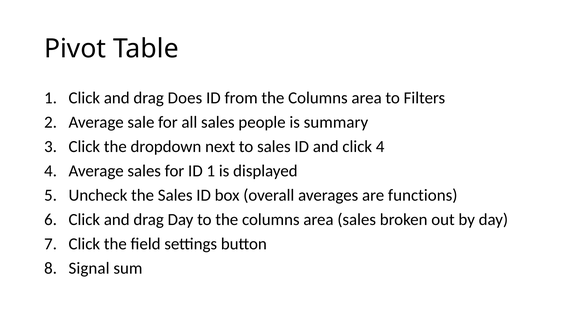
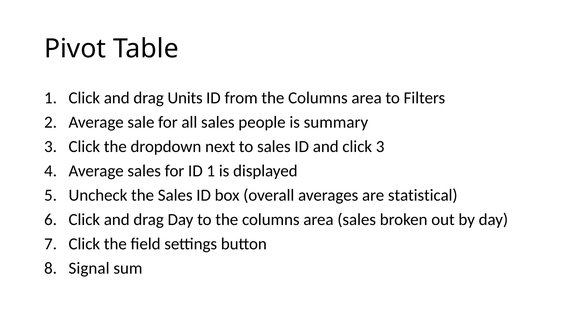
Does: Does -> Units
click 4: 4 -> 3
functions: functions -> statistical
